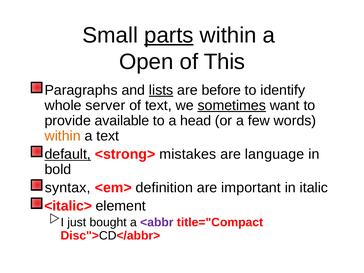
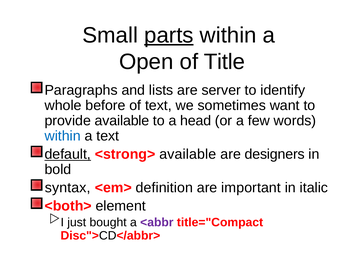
This: This -> Title
lists underline: present -> none
before: before -> server
server: server -> before
sometimes underline: present -> none
within at (63, 136) colour: orange -> blue
<strong> mistakes: mistakes -> available
language: language -> designers
<italic>: <italic> -> <both>
